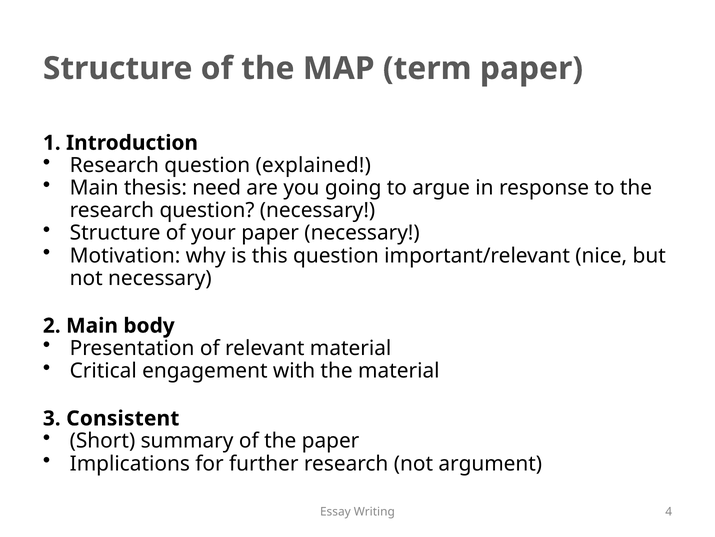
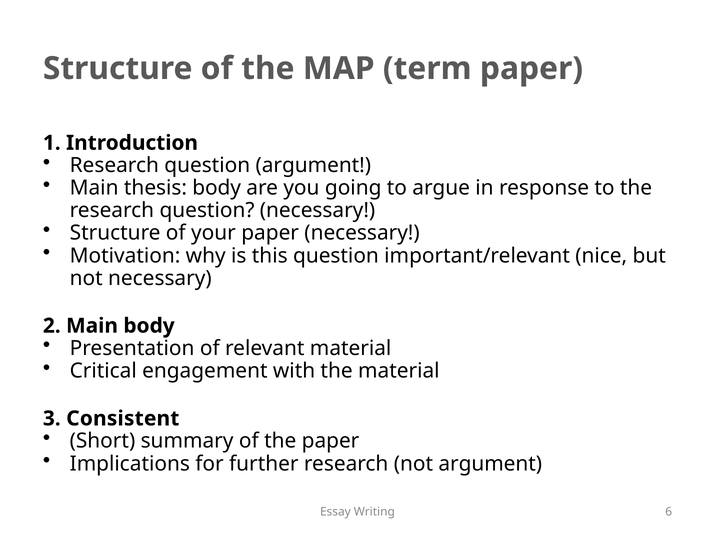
question explained: explained -> argument
thesis need: need -> body
4: 4 -> 6
